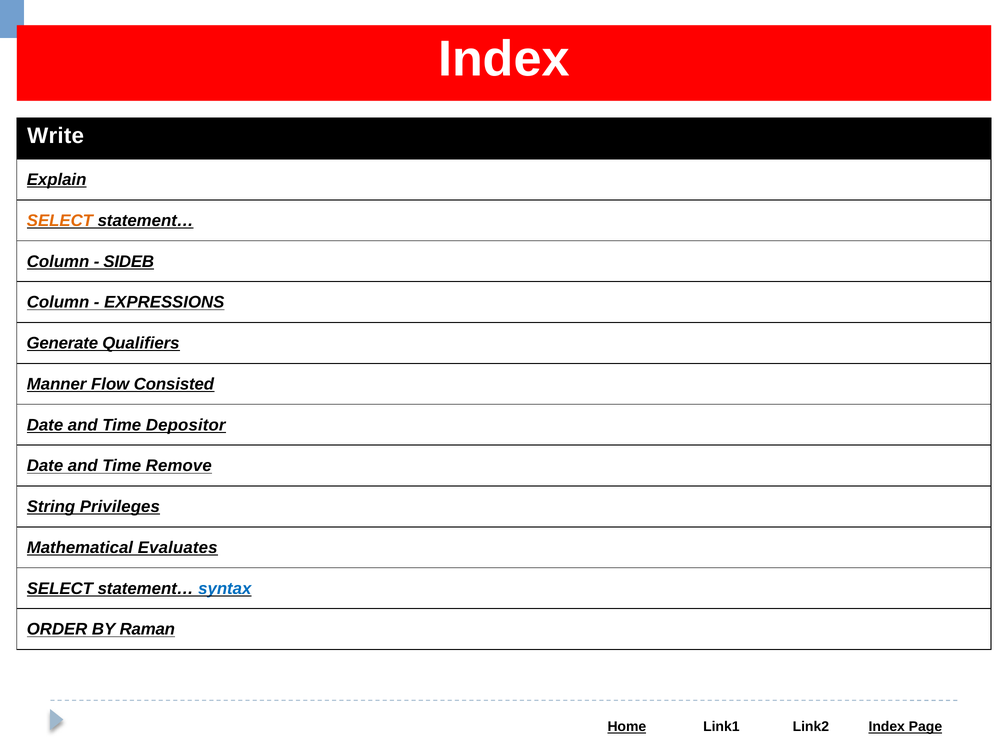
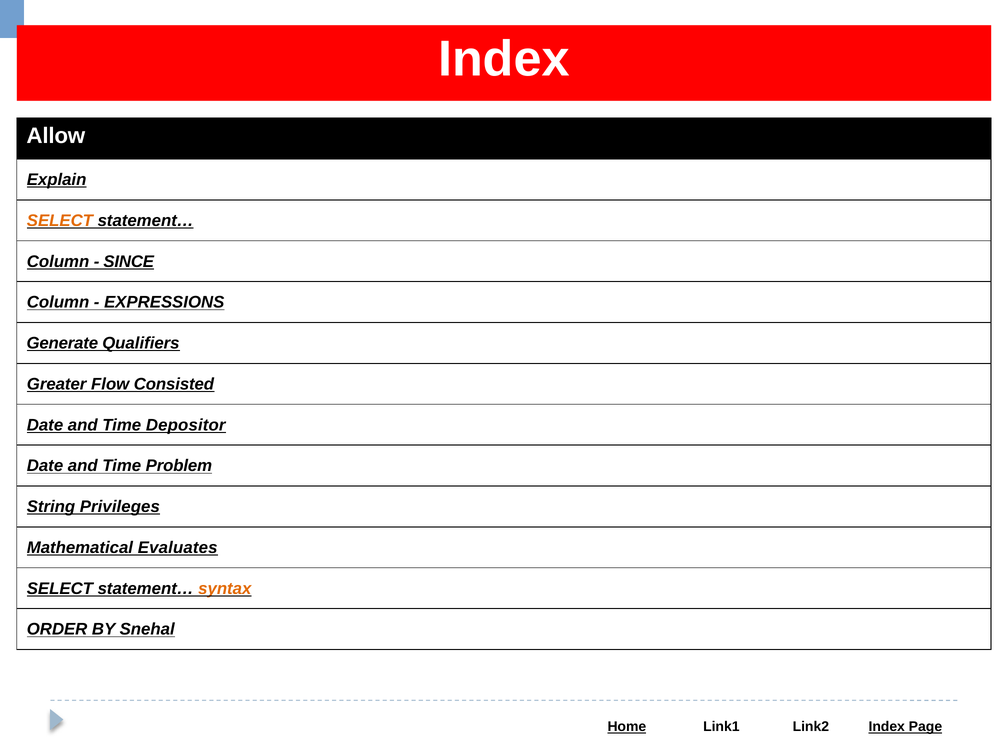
Write: Write -> Allow
SIDEB: SIDEB -> SINCE
Manner: Manner -> Greater
Remove: Remove -> Problem
syntax colour: blue -> orange
Raman: Raman -> Snehal
